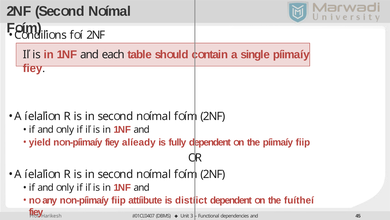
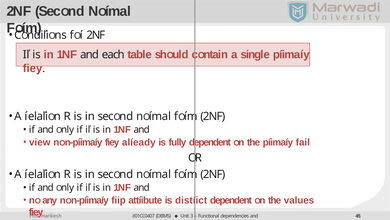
píimaíy fiip: fiip -> fail
yield: yield -> view
fuítheí: fuítheí -> values
